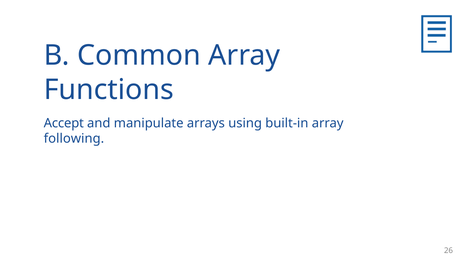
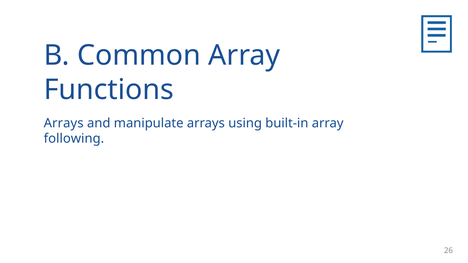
Accept at (64, 123): Accept -> Arrays
